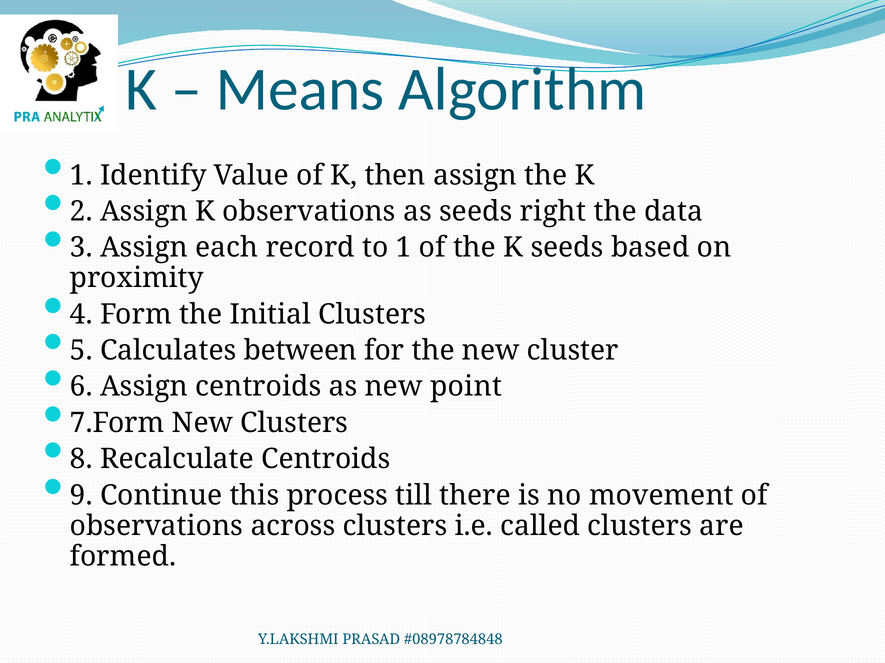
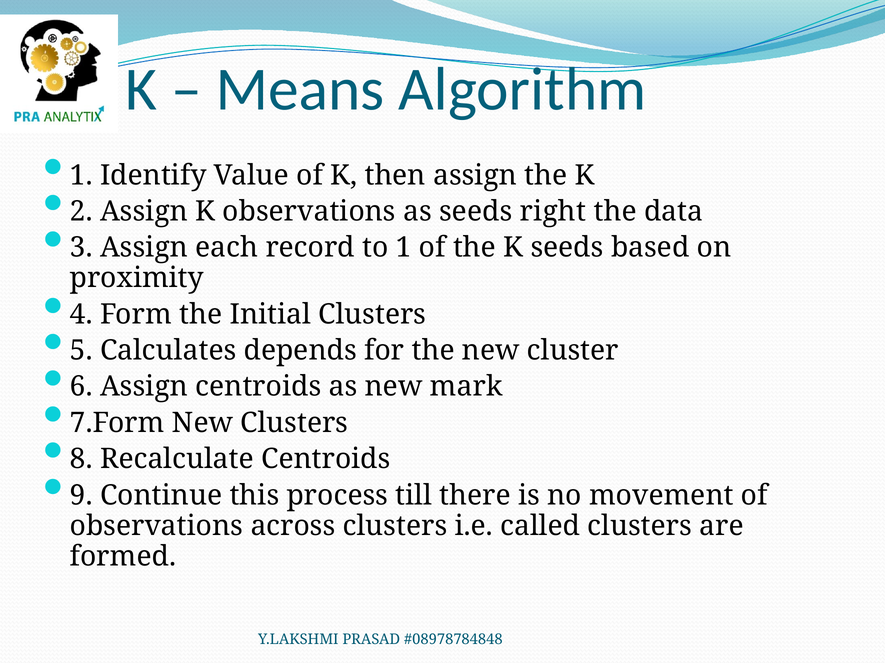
between: between -> depends
point: point -> mark
